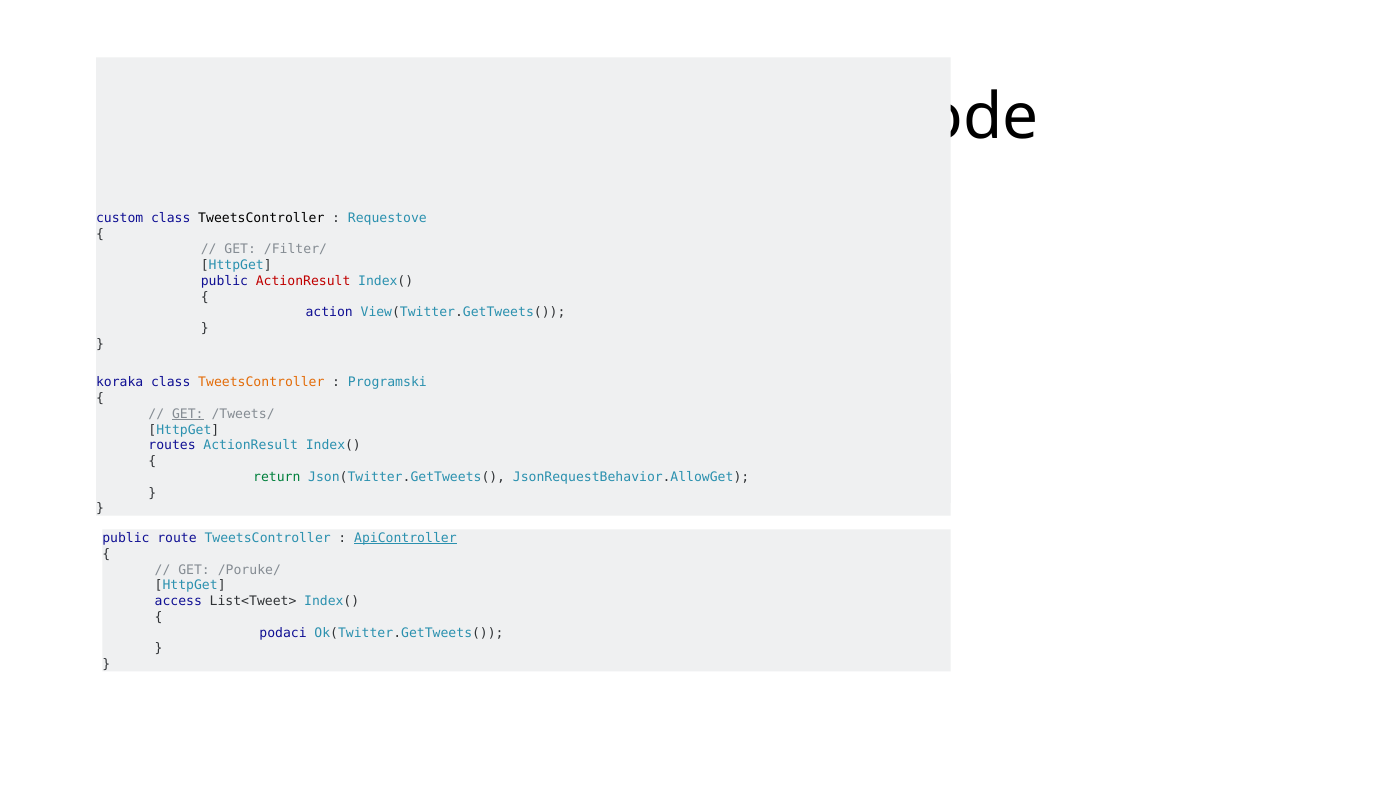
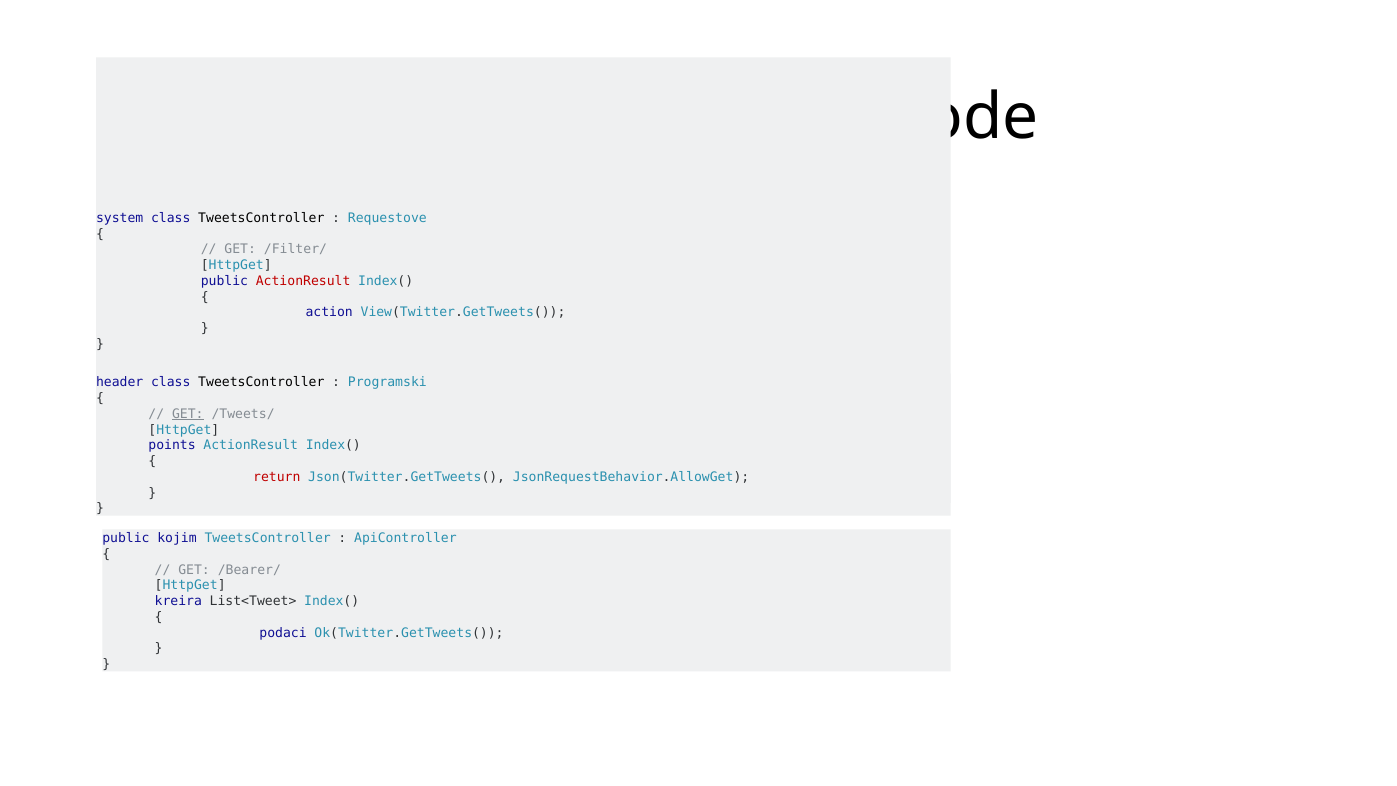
custom: custom -> system
koraka: koraka -> header
TweetsController at (261, 382) colour: orange -> black
routes: routes -> points
return colour: green -> red
route: route -> kojim
ApiController at (405, 538) underline: present -> none
/Poruke/: /Poruke/ -> /Bearer/
access: access -> kreira
